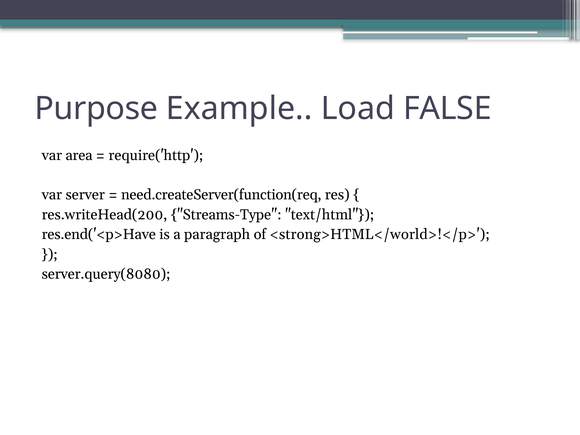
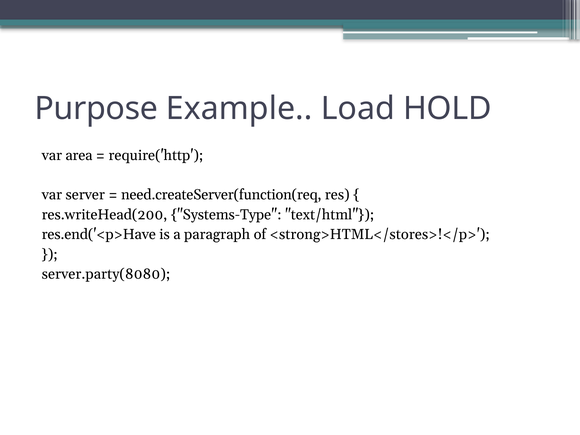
FALSE: FALSE -> HOLD
Streams-Type: Streams-Type -> Systems-Type
<strong>HTML</world>!</p>: <strong>HTML</world>!</p> -> <strong>HTML</stores>!</p>
server.query(8080: server.query(8080 -> server.party(8080
